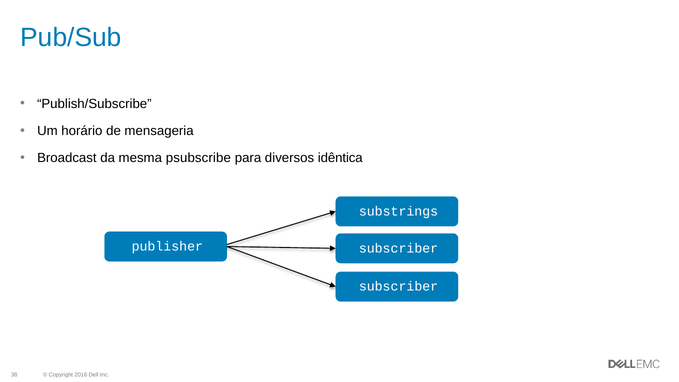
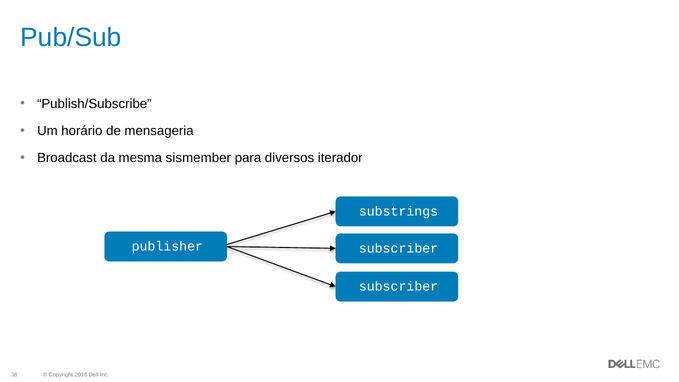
psubscribe: psubscribe -> sismember
idêntica: idêntica -> iterador
